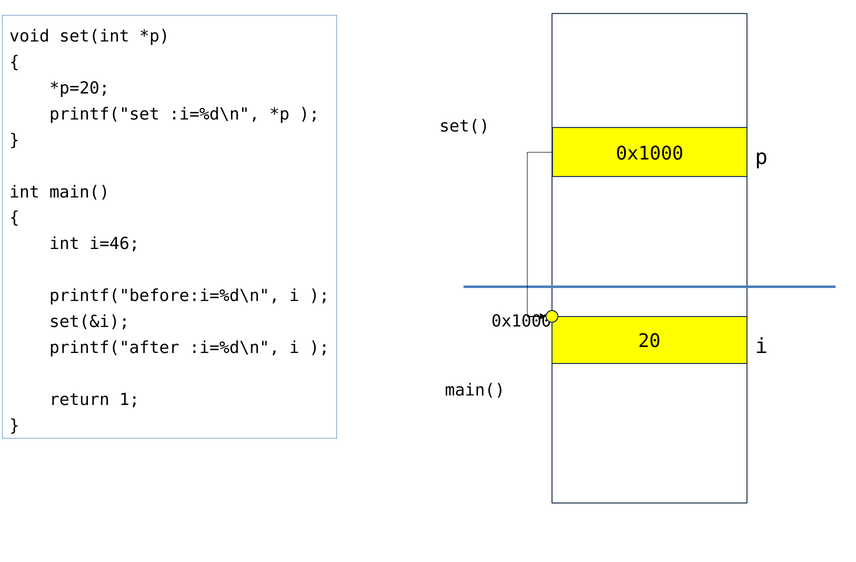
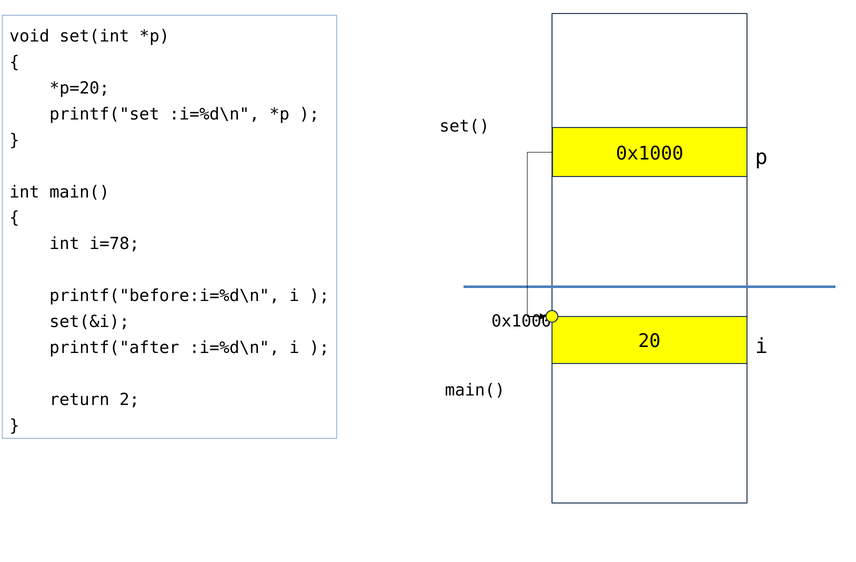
i=46: i=46 -> i=78
1: 1 -> 2
